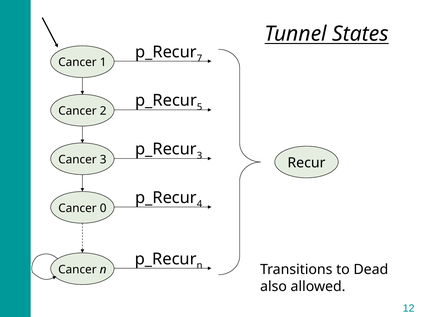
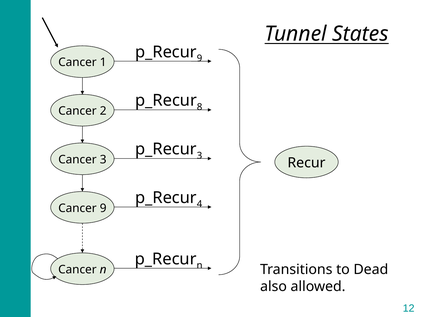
7 at (200, 58): 7 -> 9
5: 5 -> 8
Cancer 0: 0 -> 9
